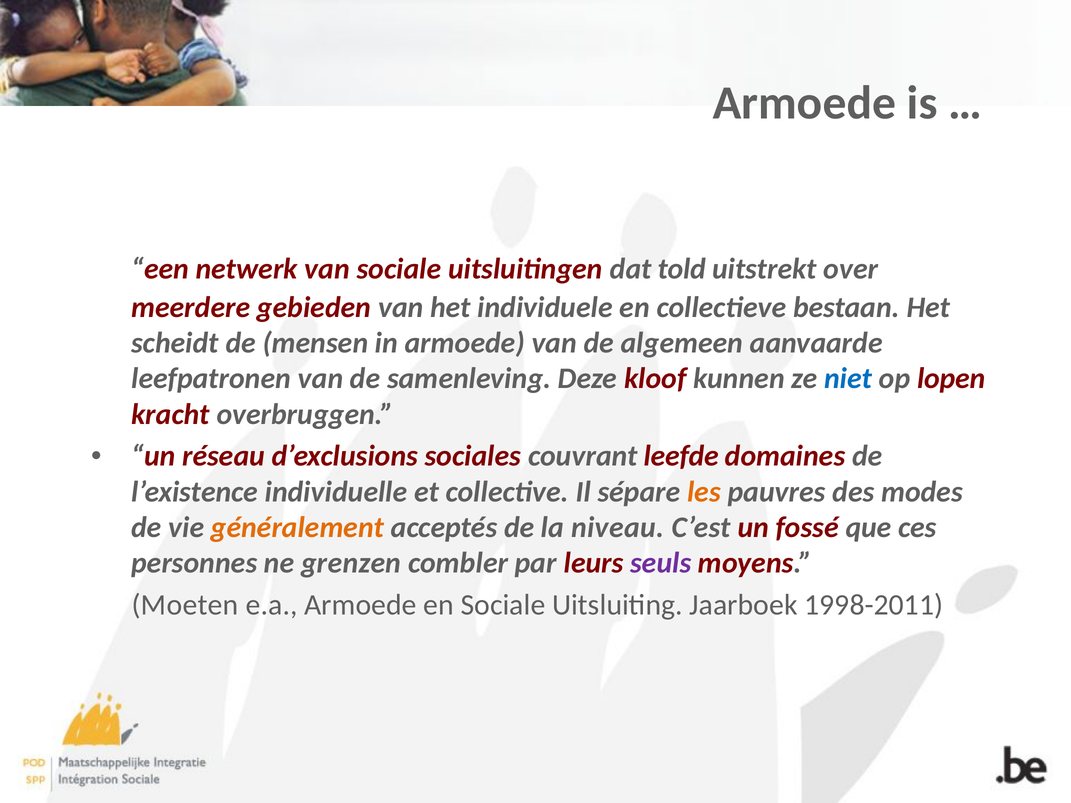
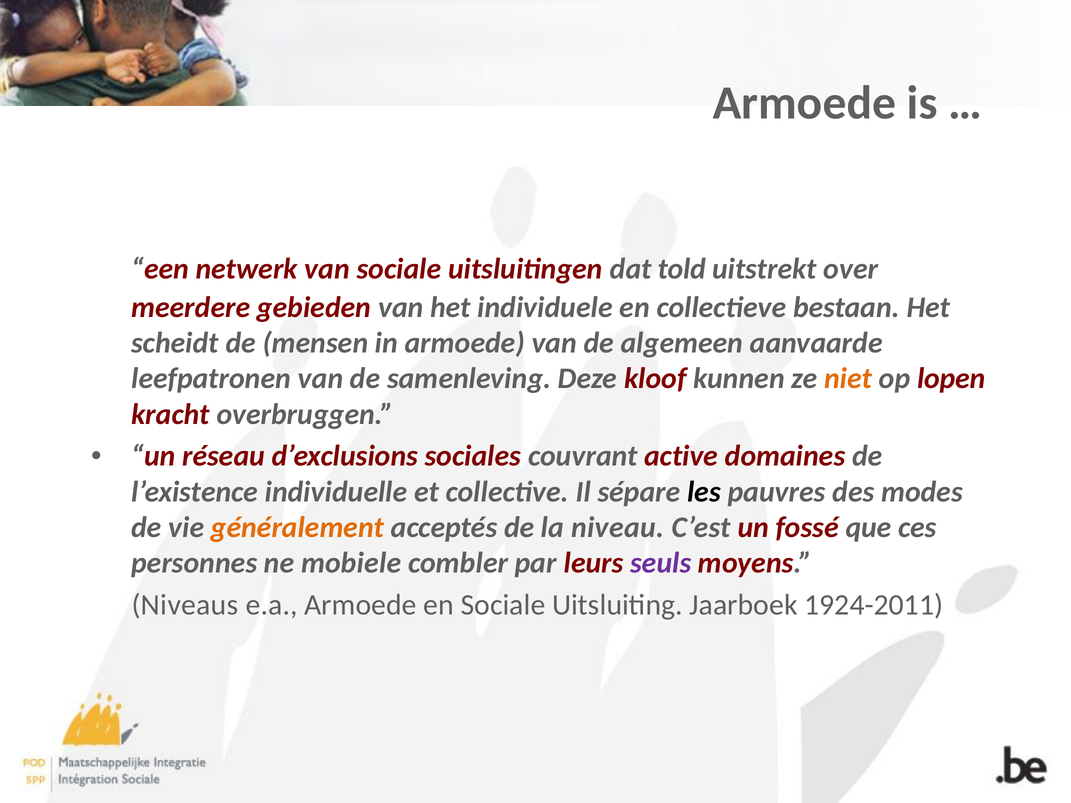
niet colour: blue -> orange
leefde: leefde -> active
les colour: orange -> black
grenzen: grenzen -> mobiele
Moeten: Moeten -> Niveaus
1998-2011: 1998-2011 -> 1924-2011
